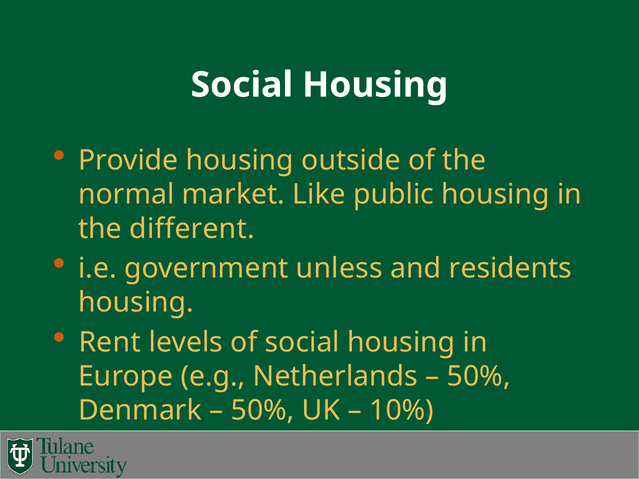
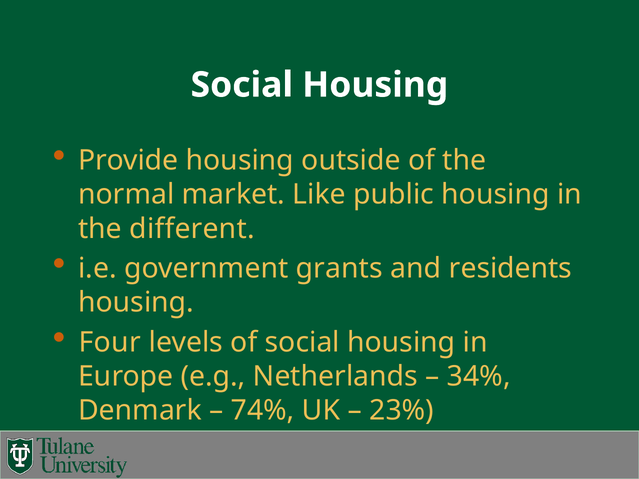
unless: unless -> grants
Rent: Rent -> Four
50% at (479, 377): 50% -> 34%
50% at (263, 411): 50% -> 74%
10%: 10% -> 23%
